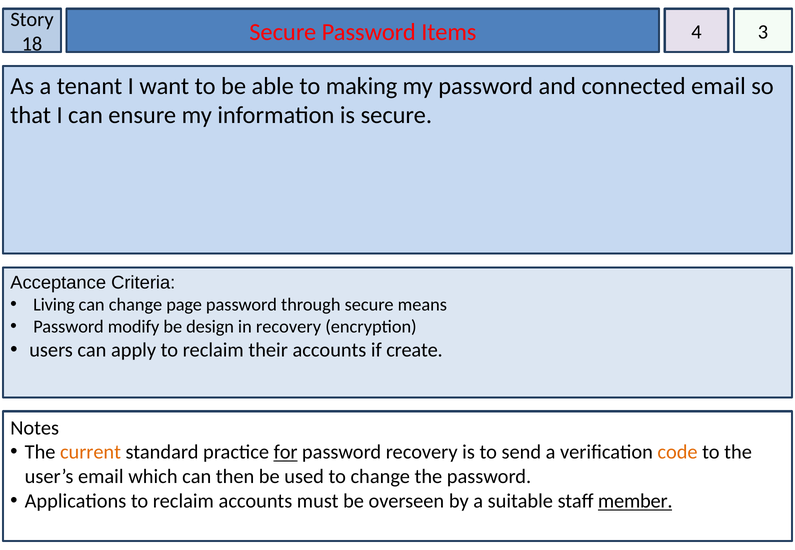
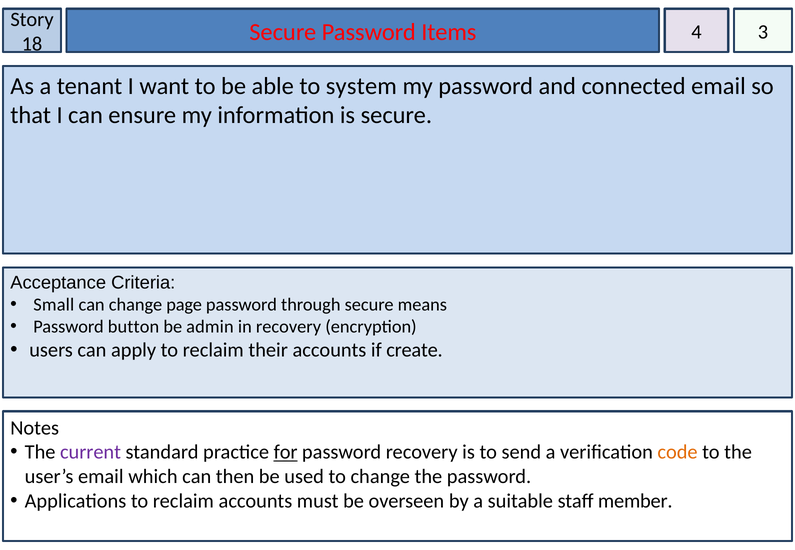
making: making -> system
Living: Living -> Small
modify: modify -> button
design: design -> admin
current colour: orange -> purple
member underline: present -> none
